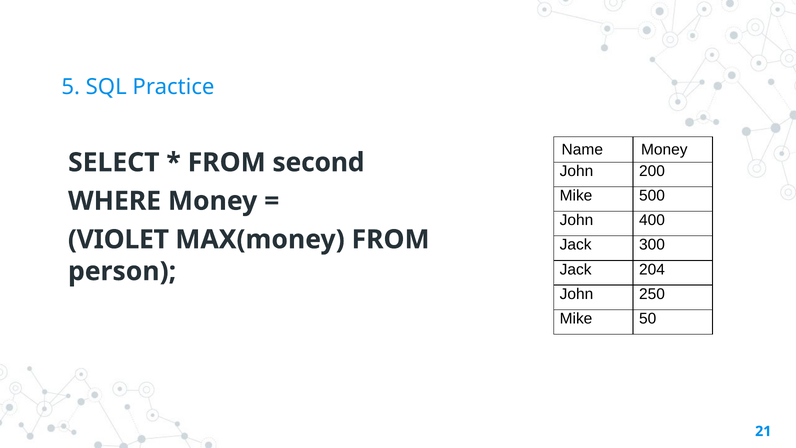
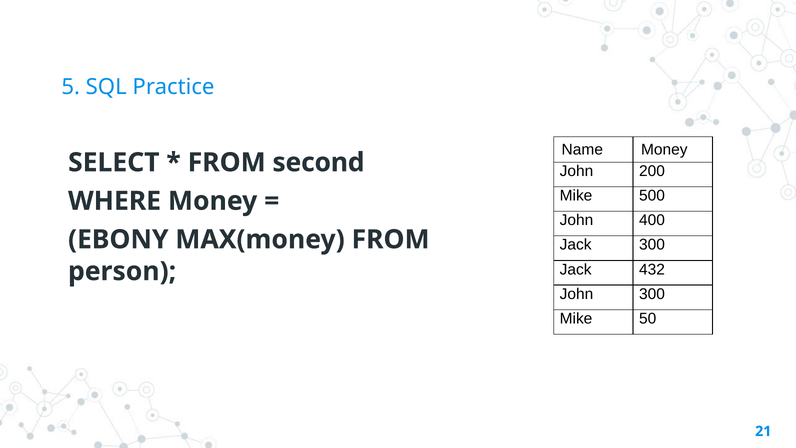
VIOLET: VIOLET -> EBONY
204: 204 -> 432
John 250: 250 -> 300
